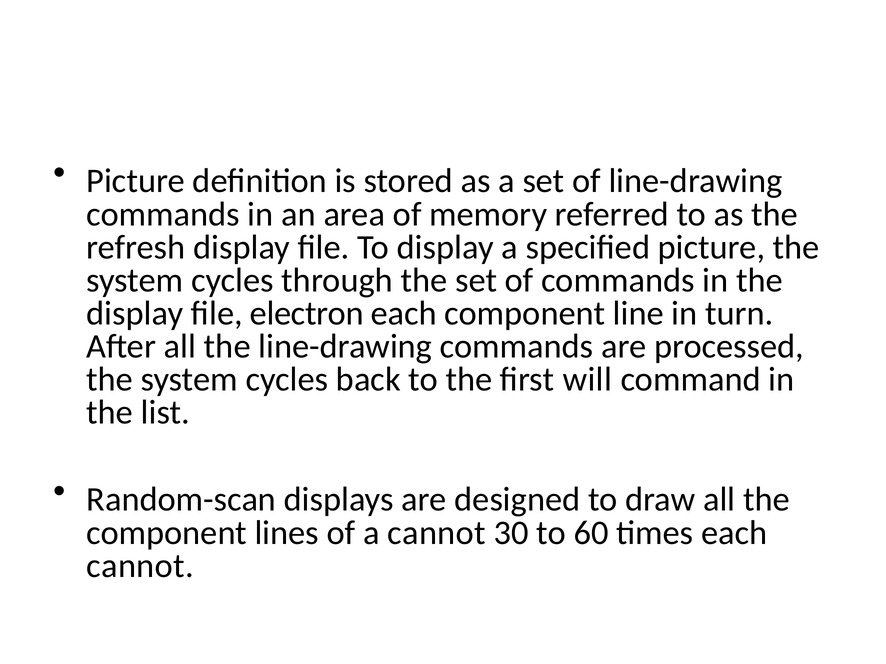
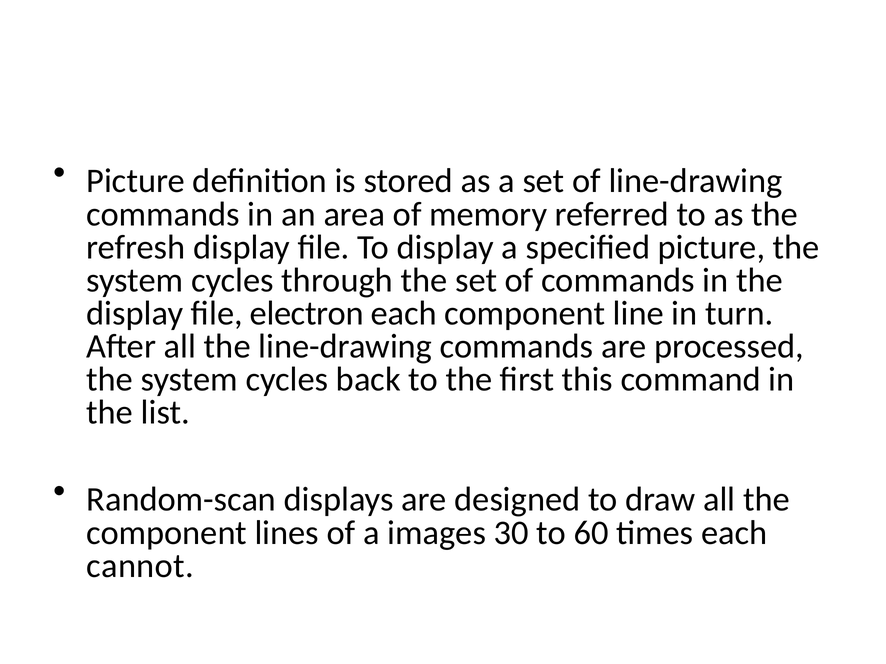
will: will -> this
a cannot: cannot -> images
